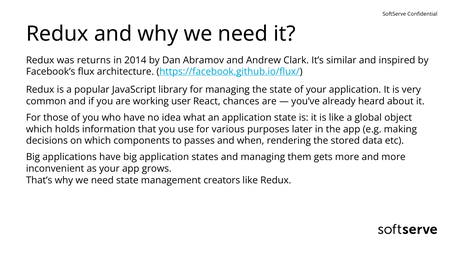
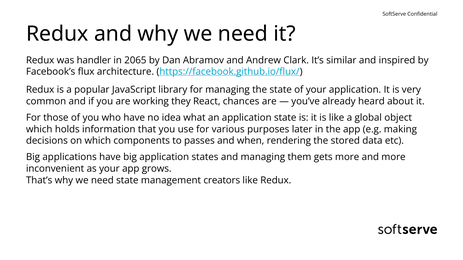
returns: returns -> handler
2014: 2014 -> 2065
user: user -> they
